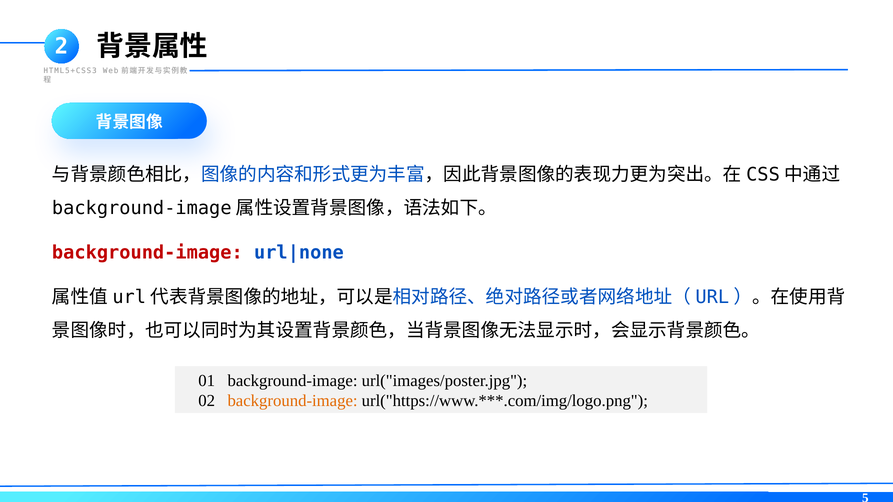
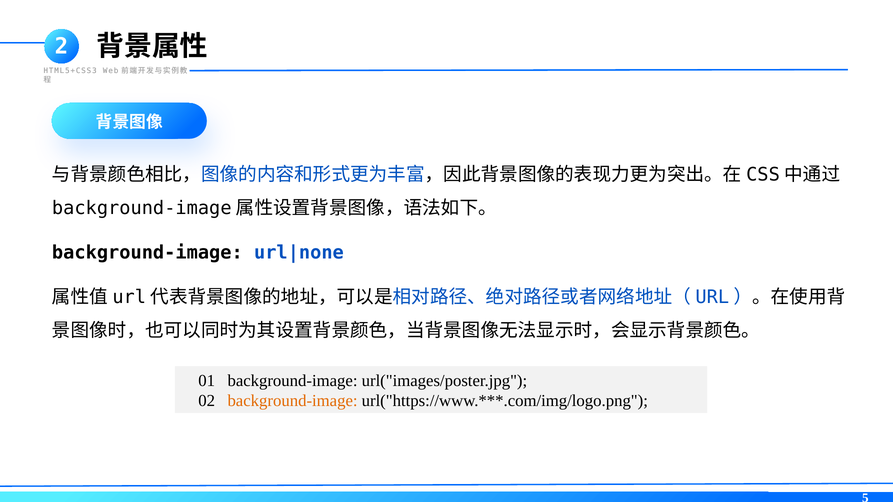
background-image at (147, 253) colour: red -> black
